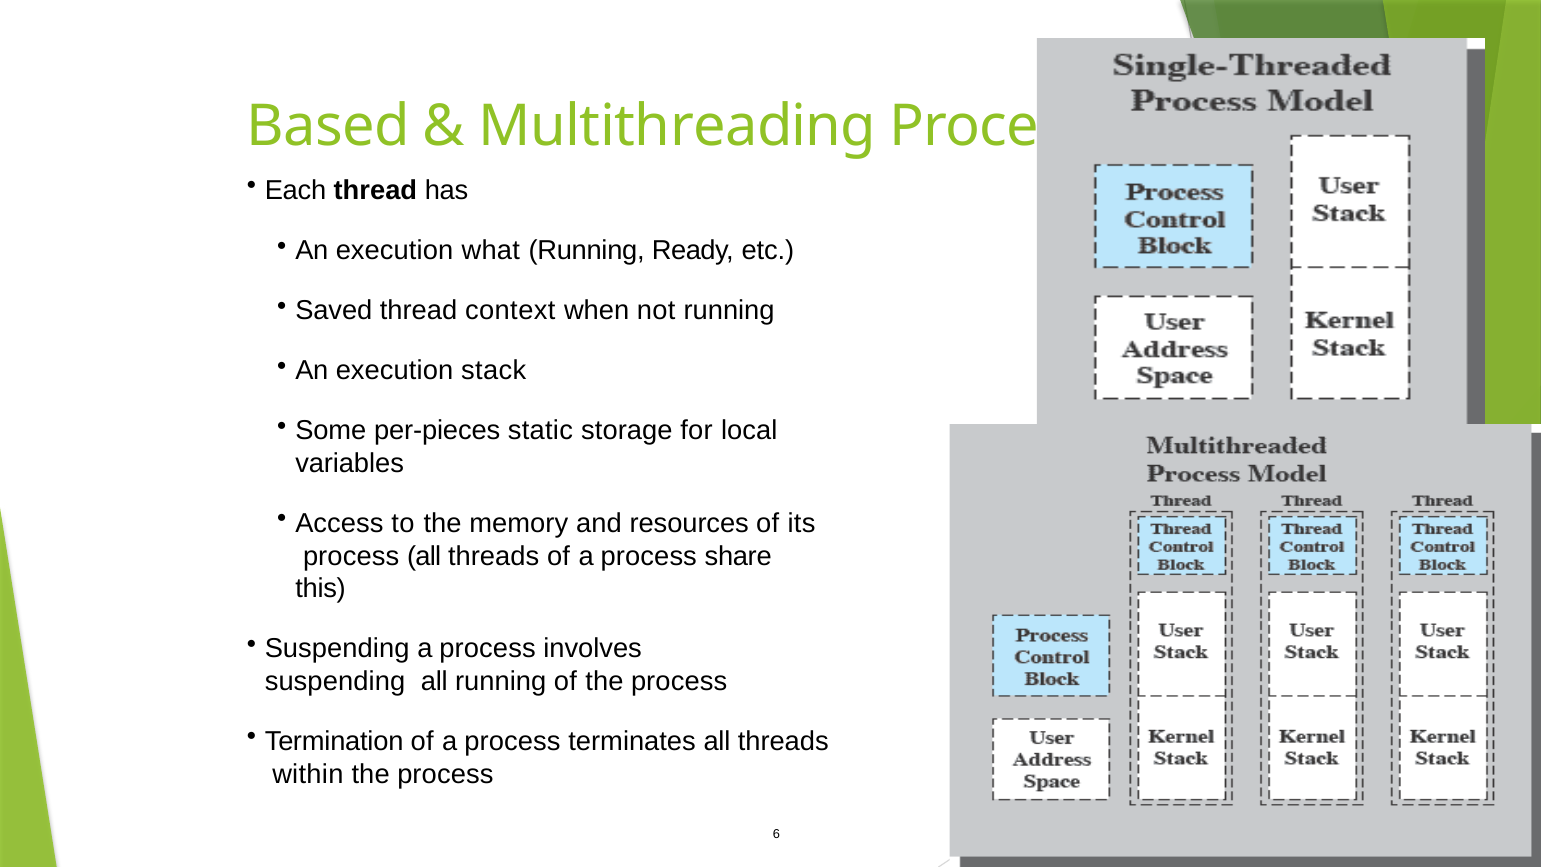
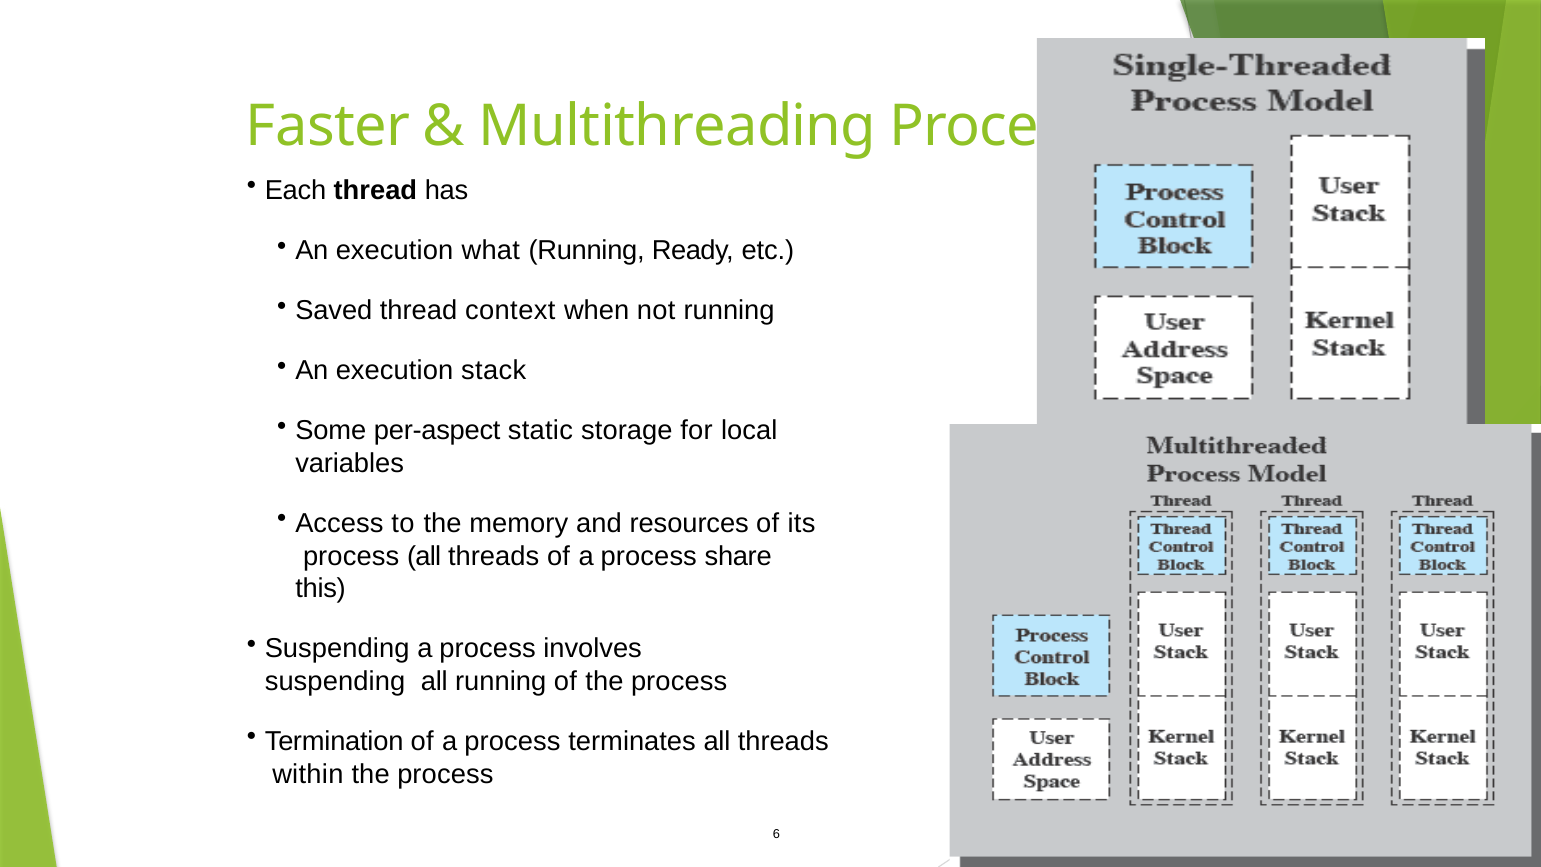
Based: Based -> Faster
per-pieces: per-pieces -> per-aspect
